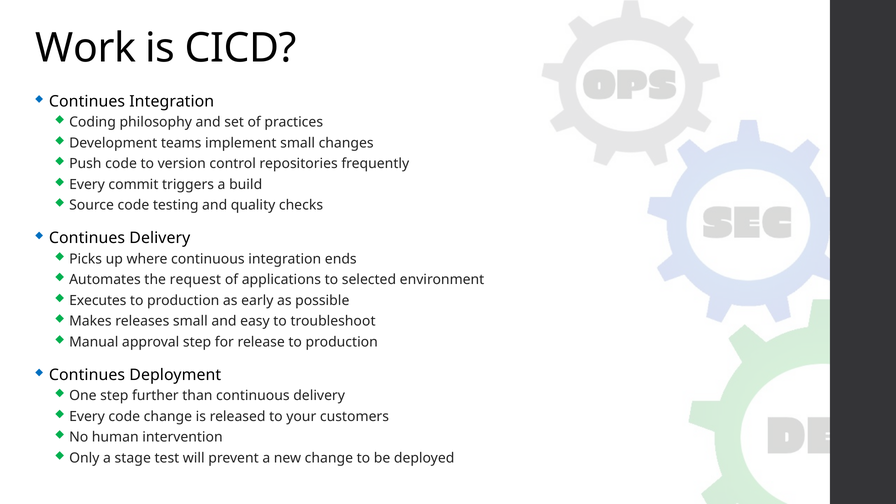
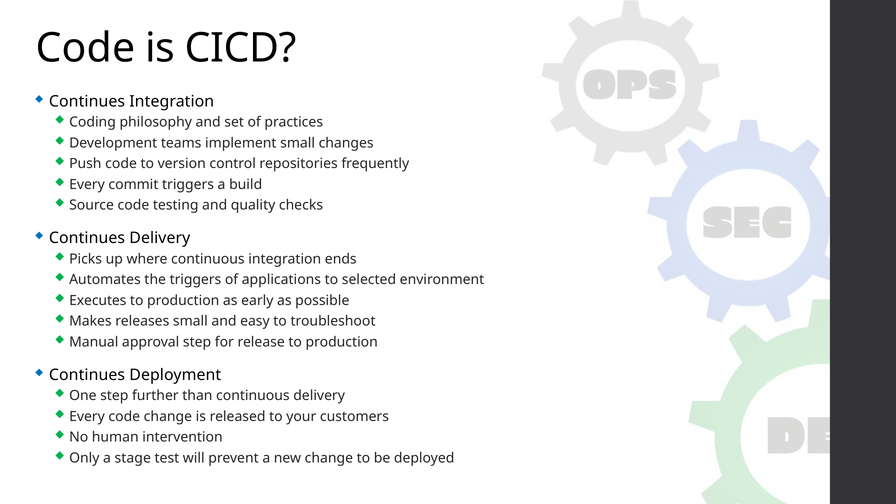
Work at (86, 48): Work -> Code
the request: request -> triggers
